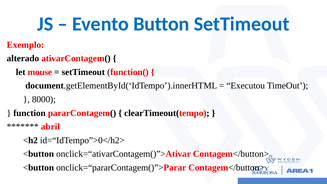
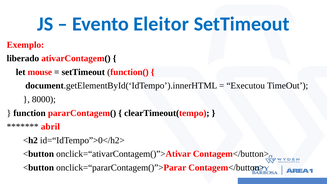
Button: Button -> Eleitor
alterado: alterado -> liberado
